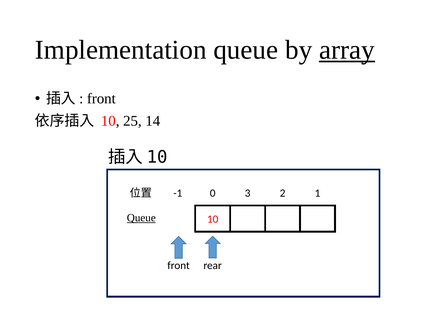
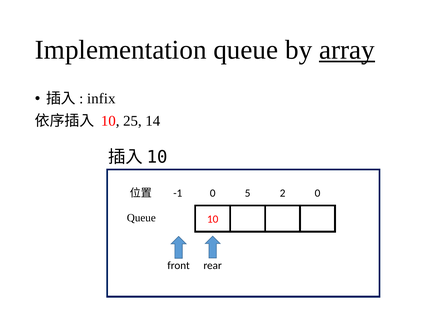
front at (101, 99): front -> infix
3: 3 -> 5
2 1: 1 -> 0
Queue at (141, 218) underline: present -> none
